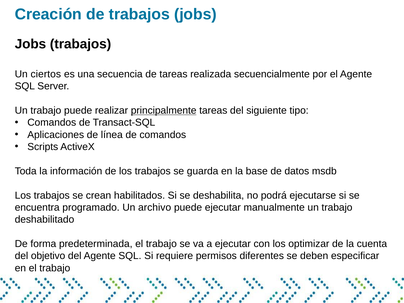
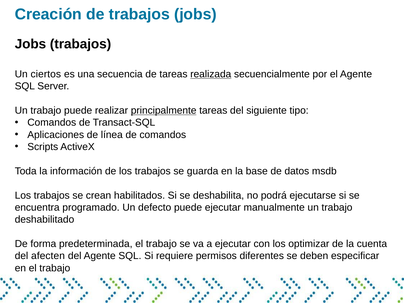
realizada underline: none -> present
archivo: archivo -> defecto
objetivo: objetivo -> afecten
